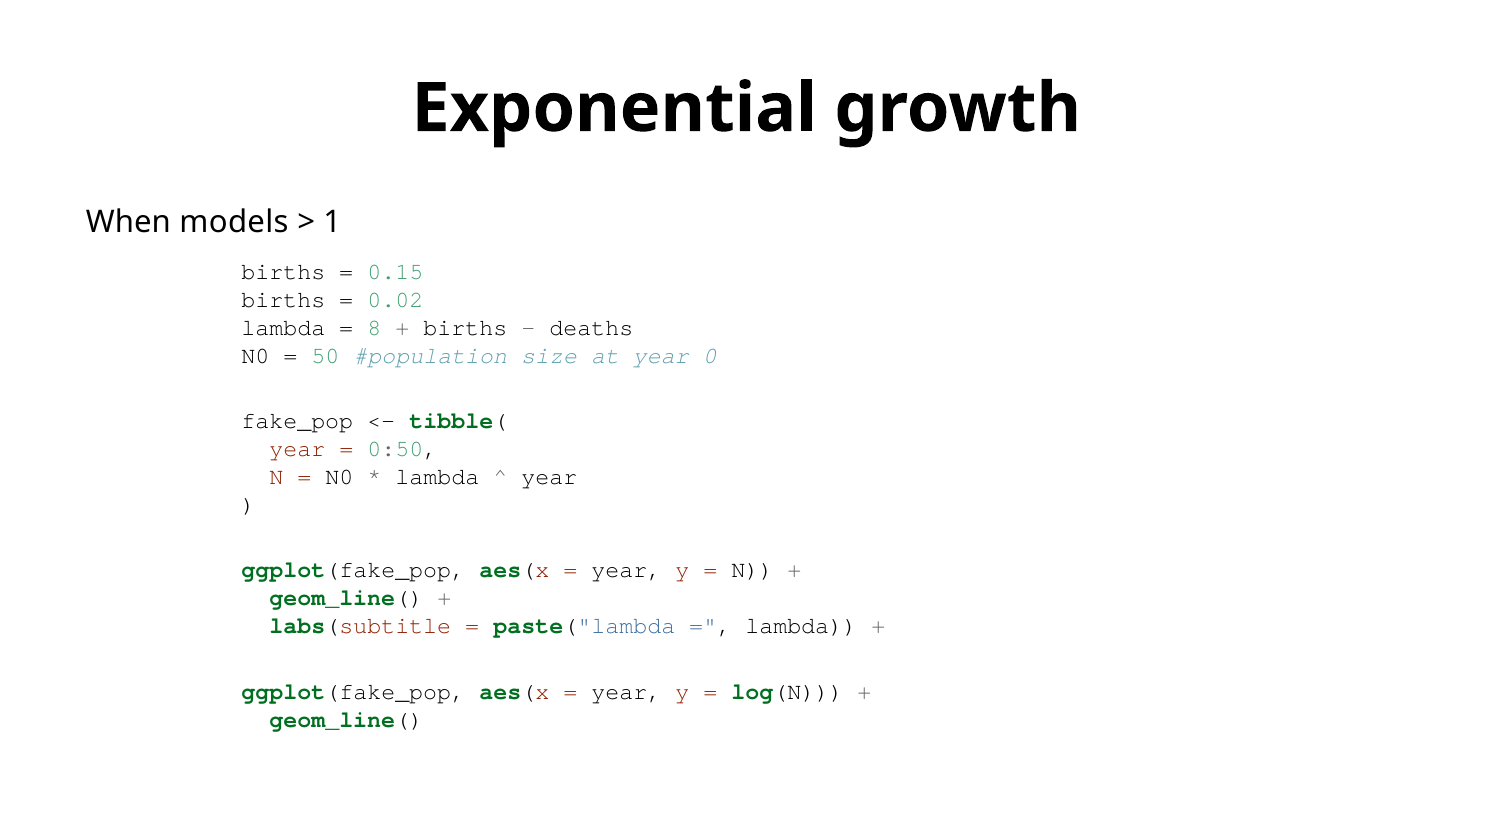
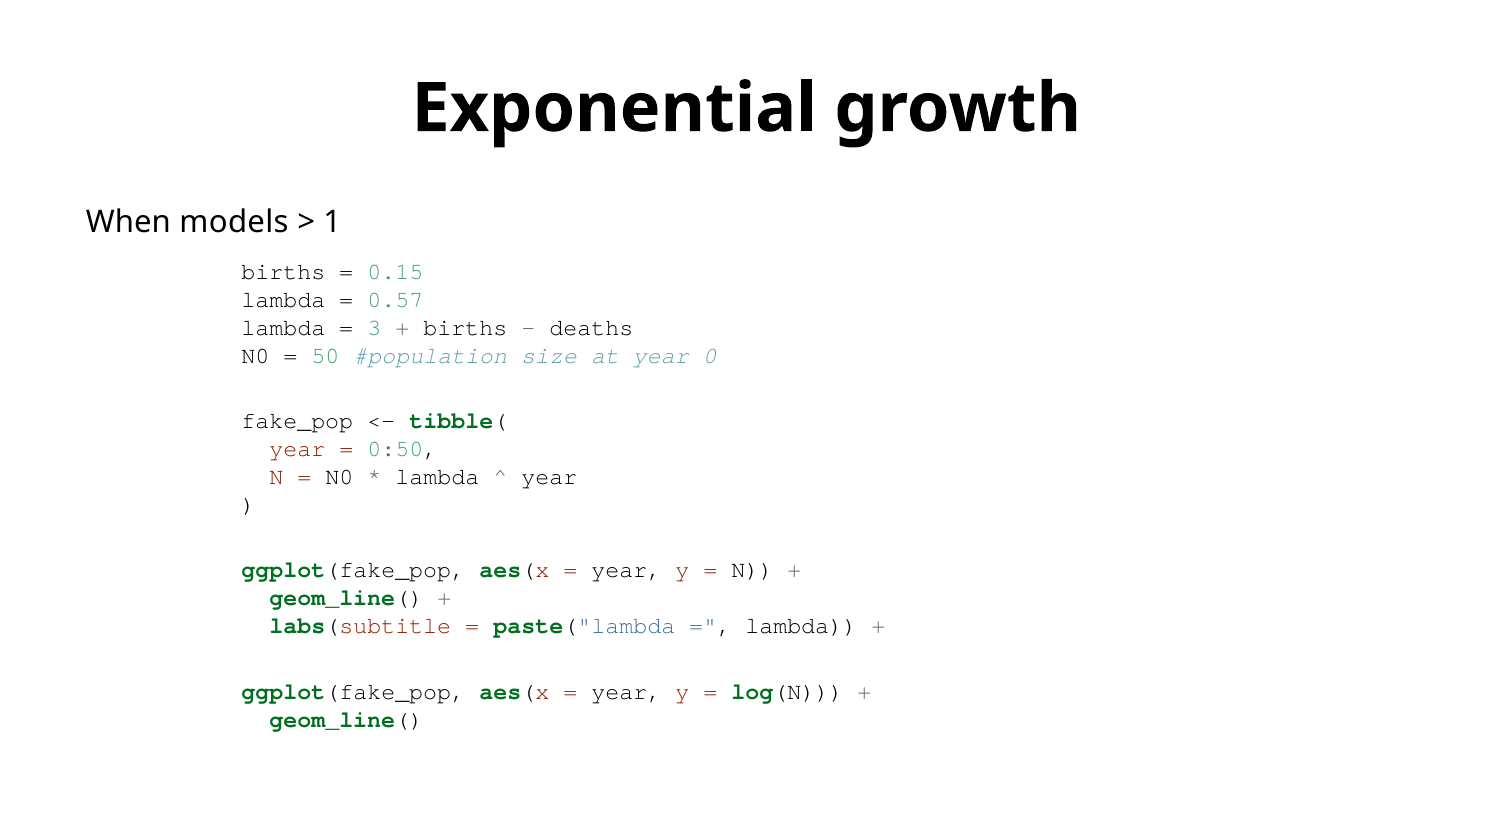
births at (283, 299): births -> lambda
0.02: 0.02 -> 0.57
8: 8 -> 3
